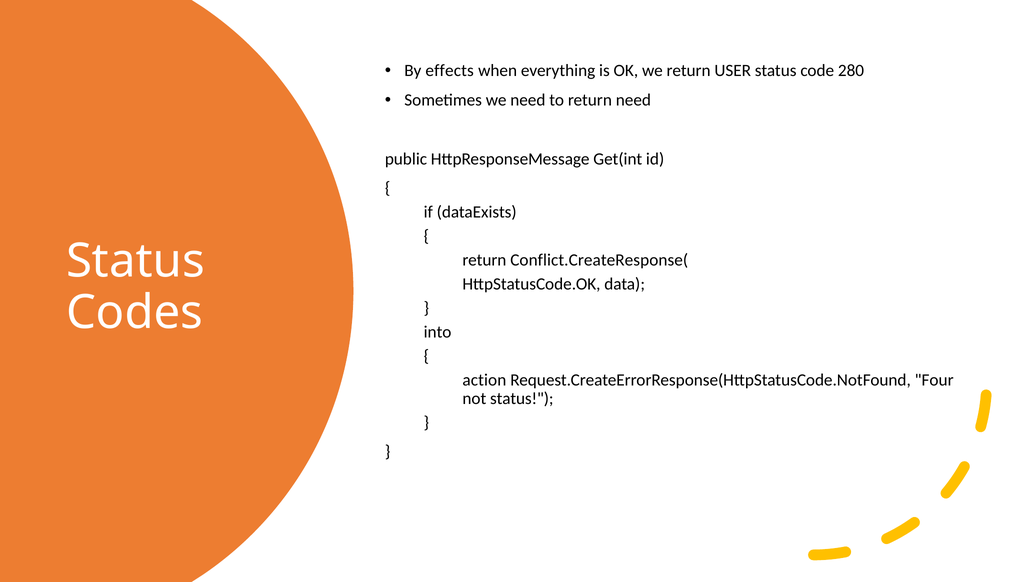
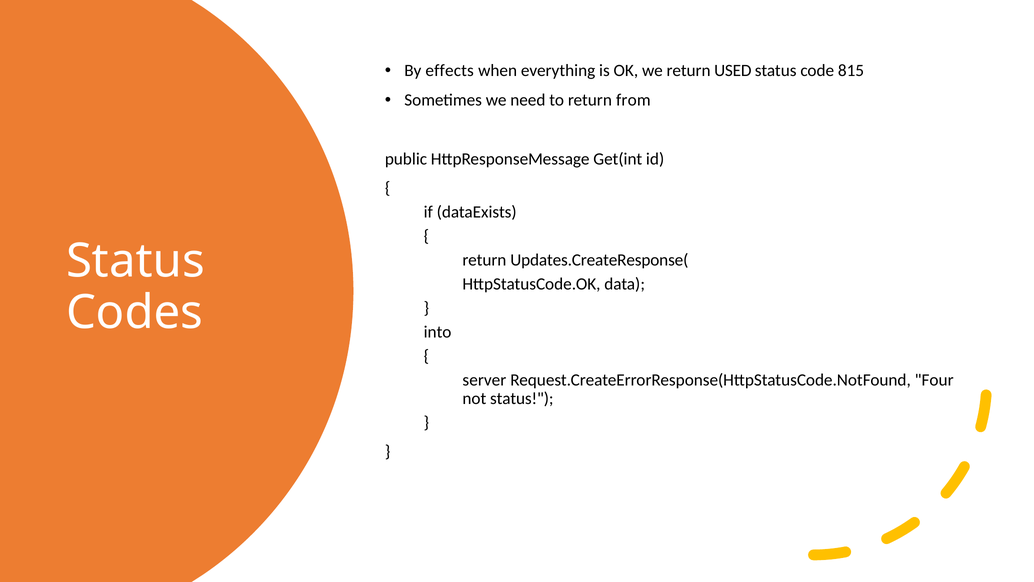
USER: USER -> USED
280: 280 -> 815
return need: need -> from
Conflict.CreateResponse(: Conflict.CreateResponse( -> Updates.CreateResponse(
action: action -> server
